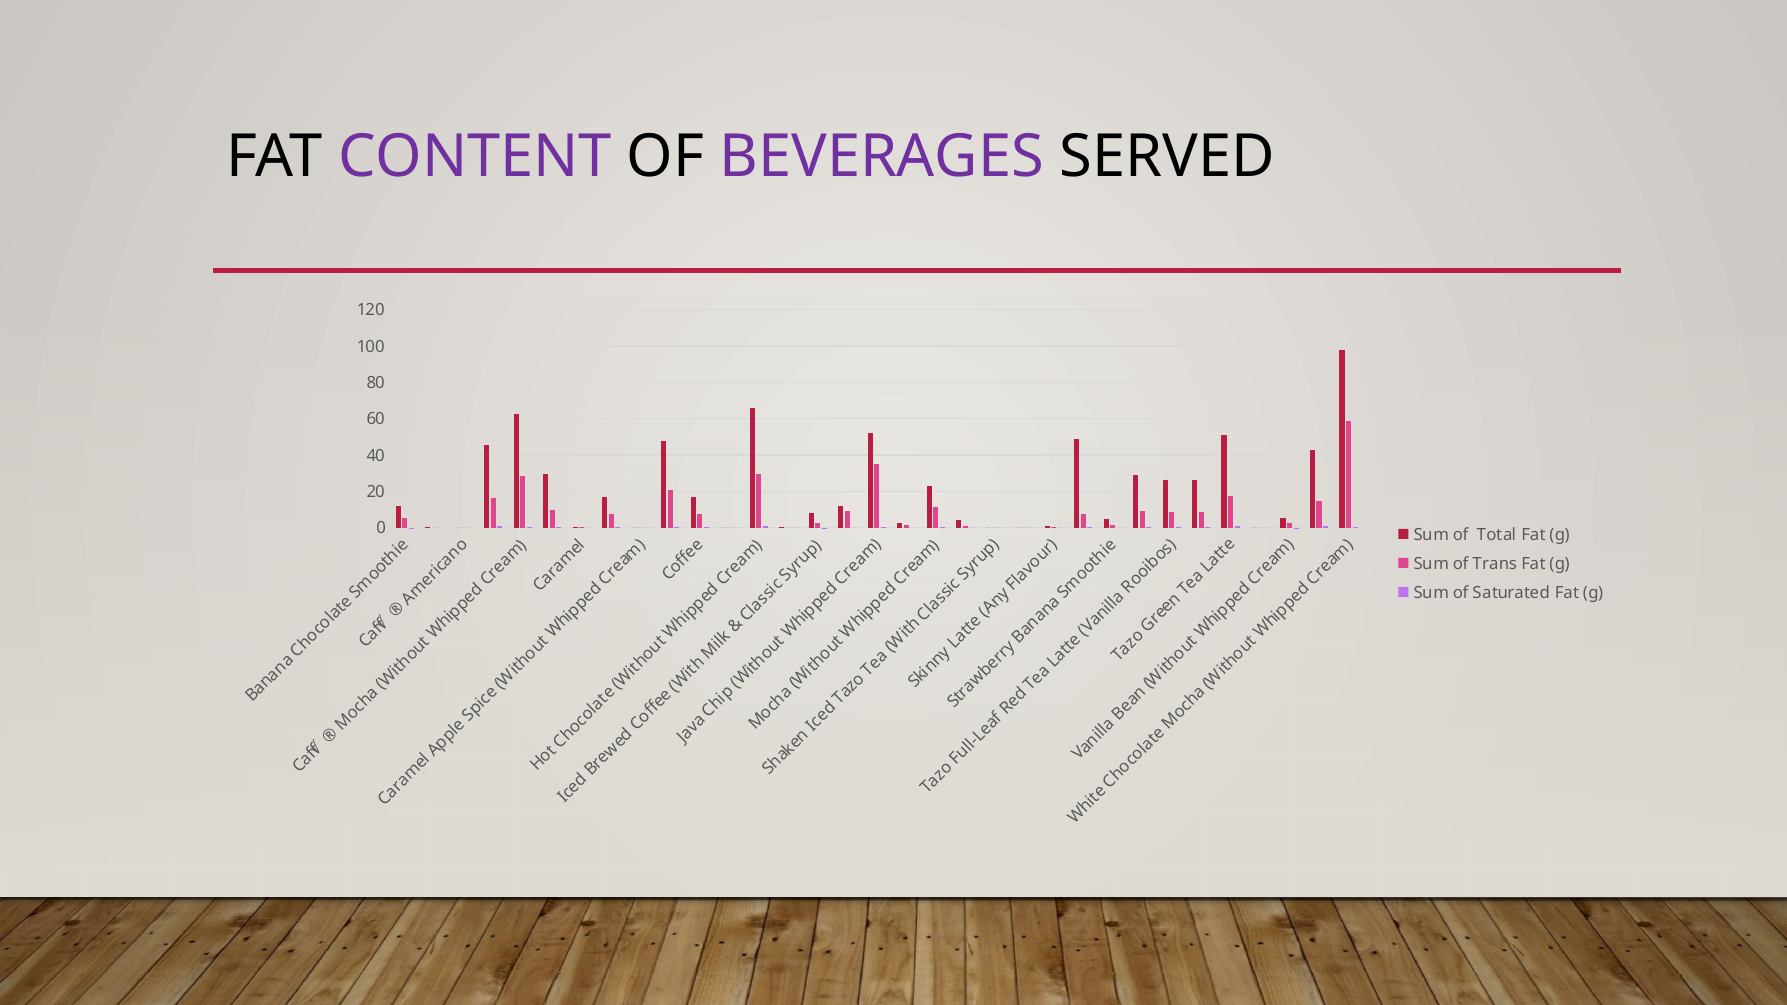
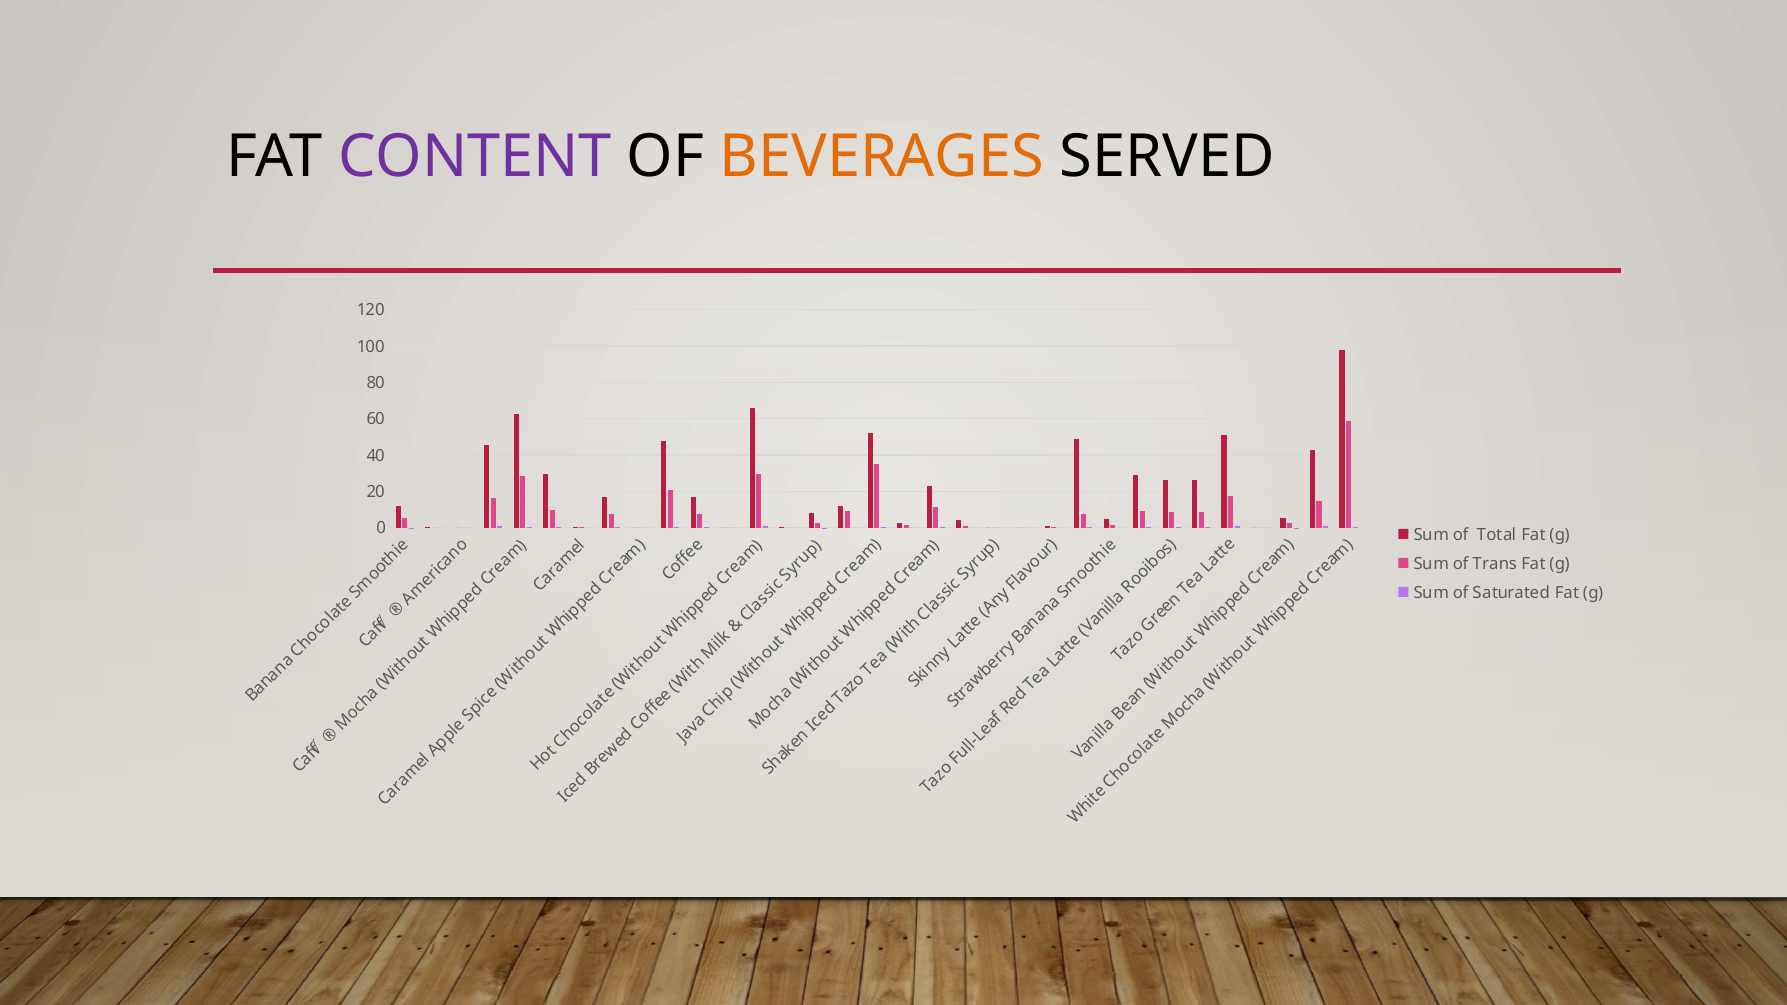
BEVERAGES colour: purple -> orange
